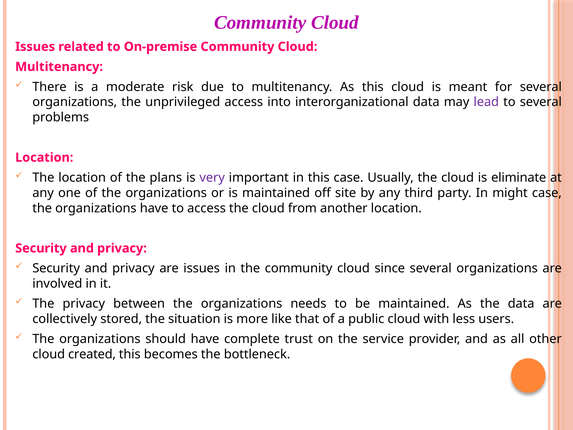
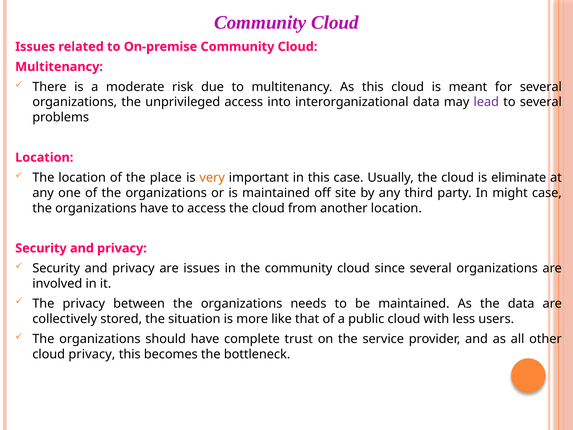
plans: plans -> place
very colour: purple -> orange
cloud created: created -> privacy
